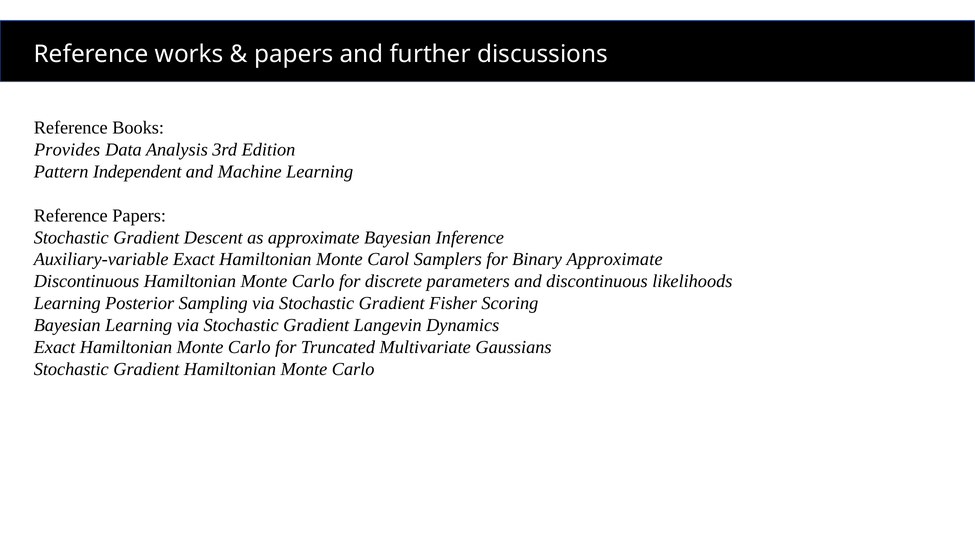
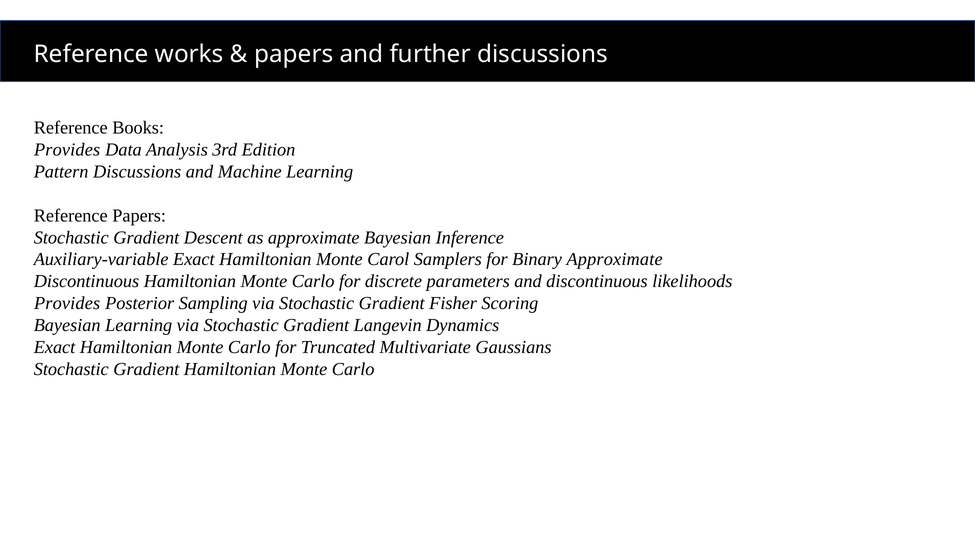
Pattern Independent: Independent -> Discussions
Learning at (67, 303): Learning -> Provides
